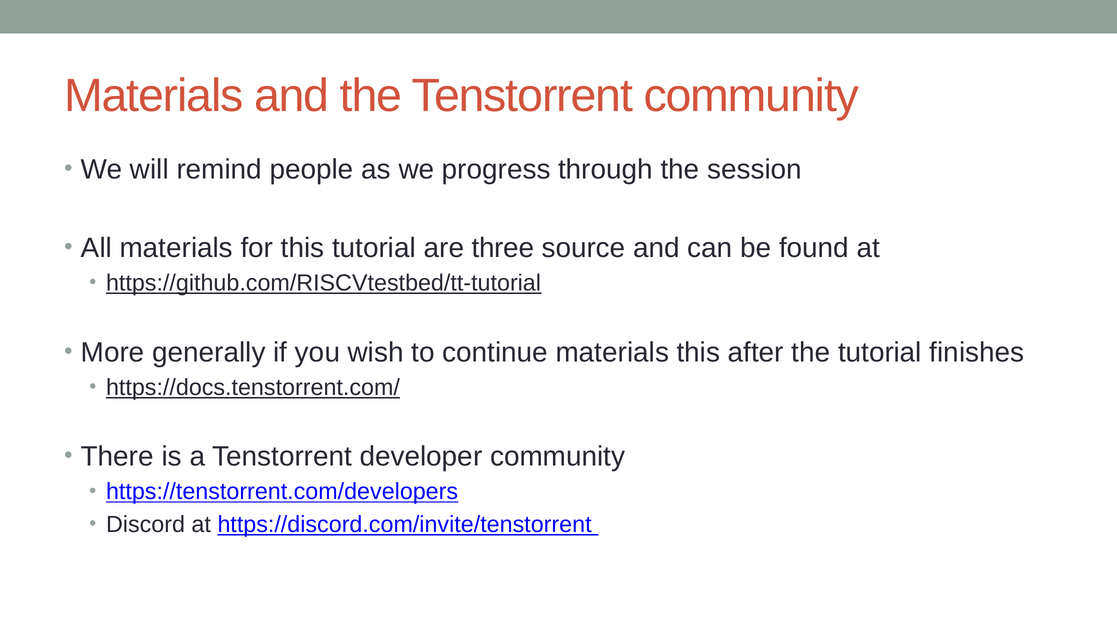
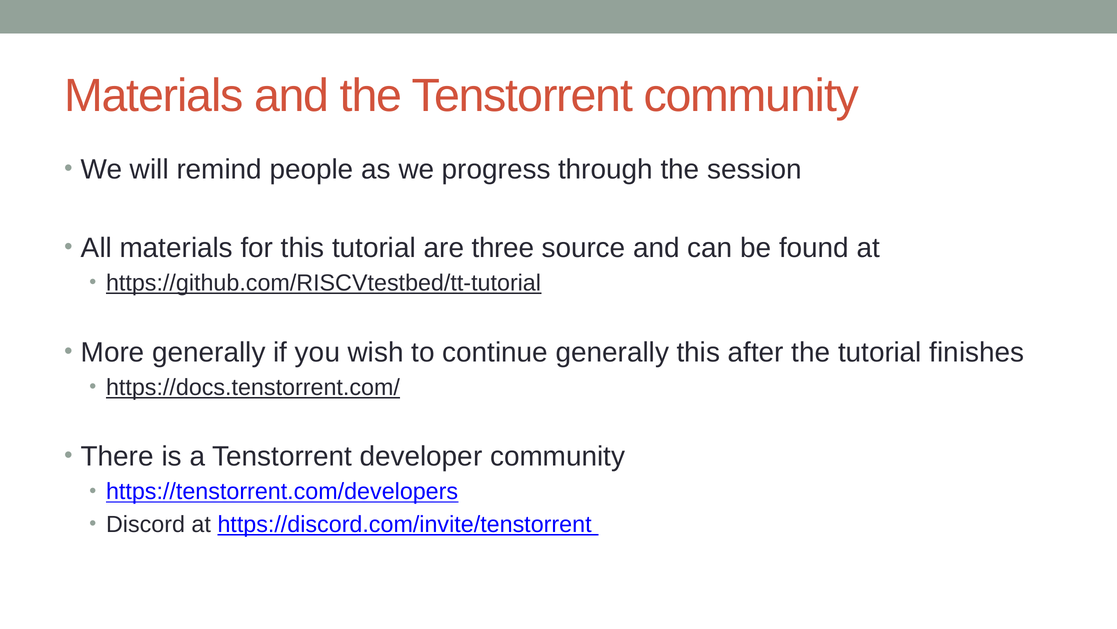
continue materials: materials -> generally
